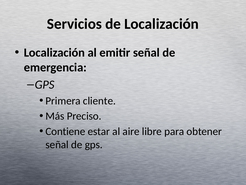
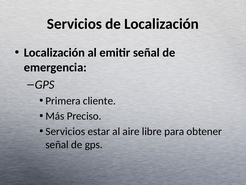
Contiene at (65, 131): Contiene -> Servicios
